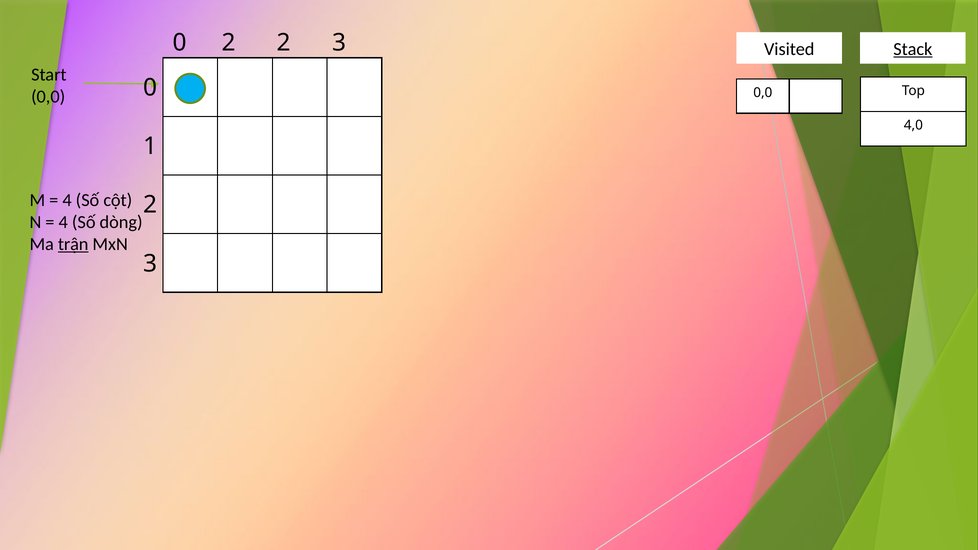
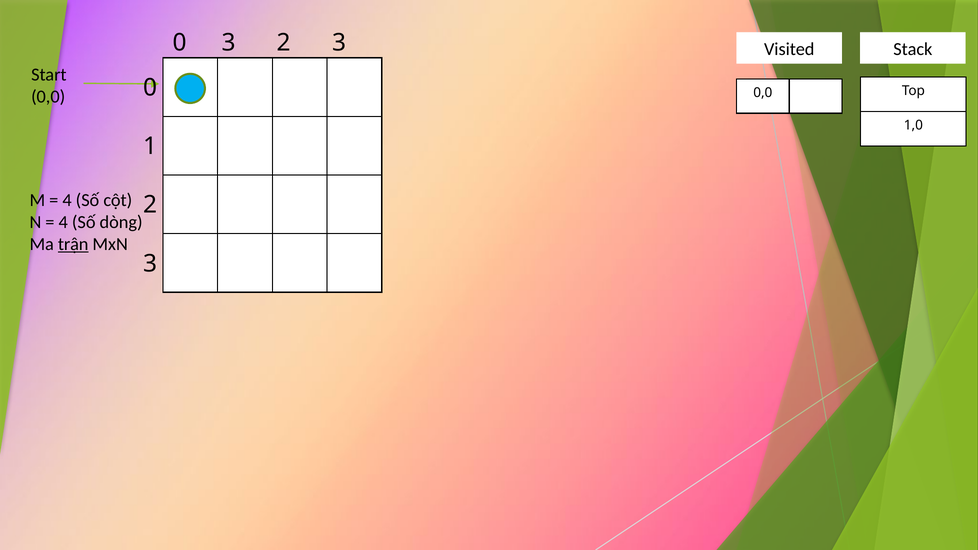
0 2: 2 -> 3
Stack underline: present -> none
4,0: 4,0 -> 1,0
